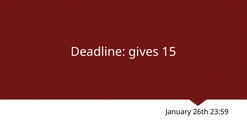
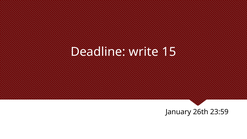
gives: gives -> write
